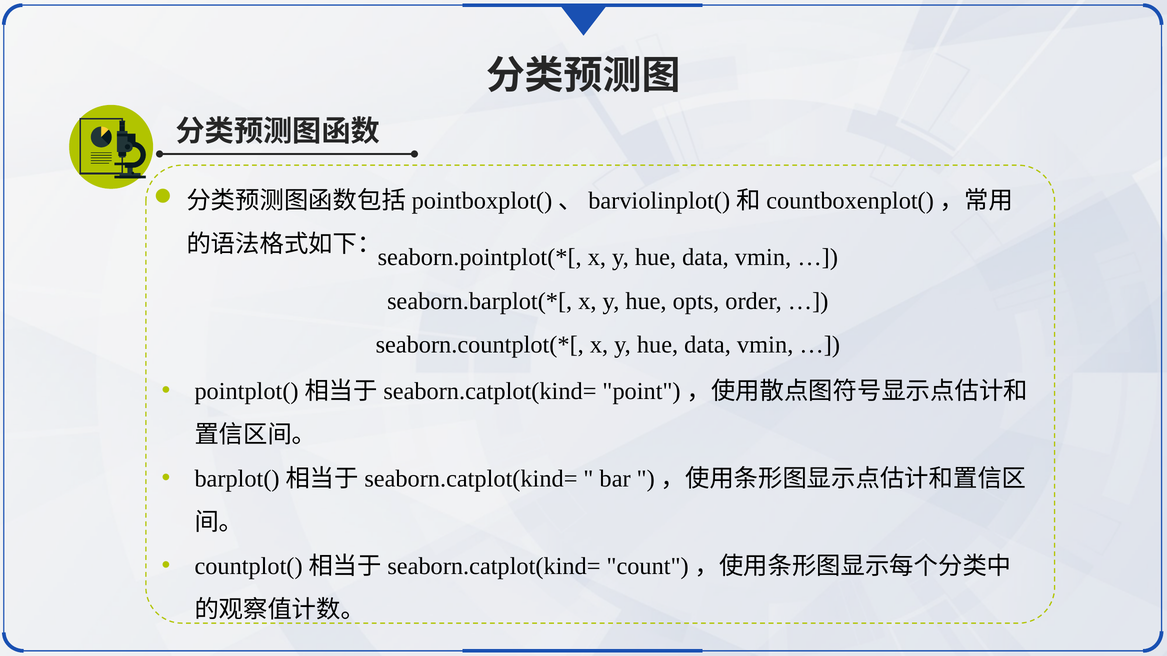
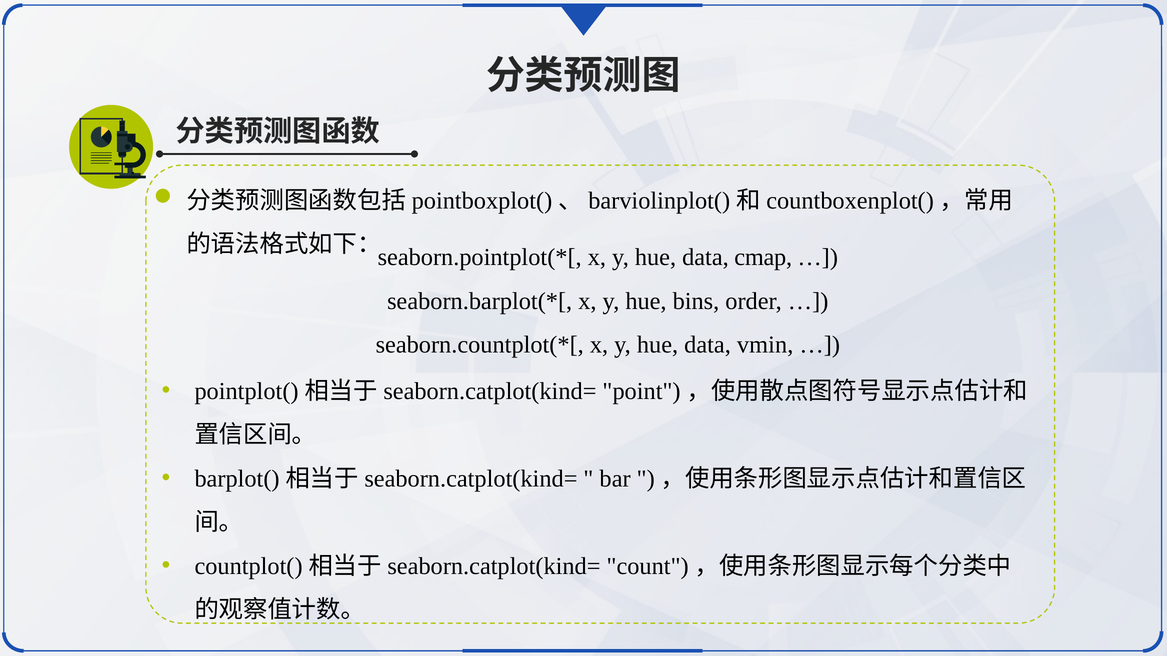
vmin at (763, 257): vmin -> cmap
opts: opts -> bins
